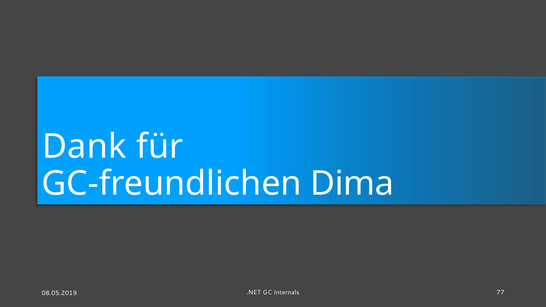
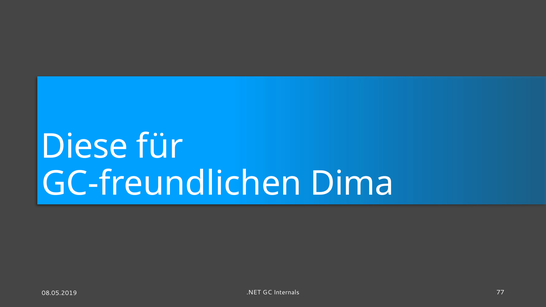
Dank: Dank -> Diese
